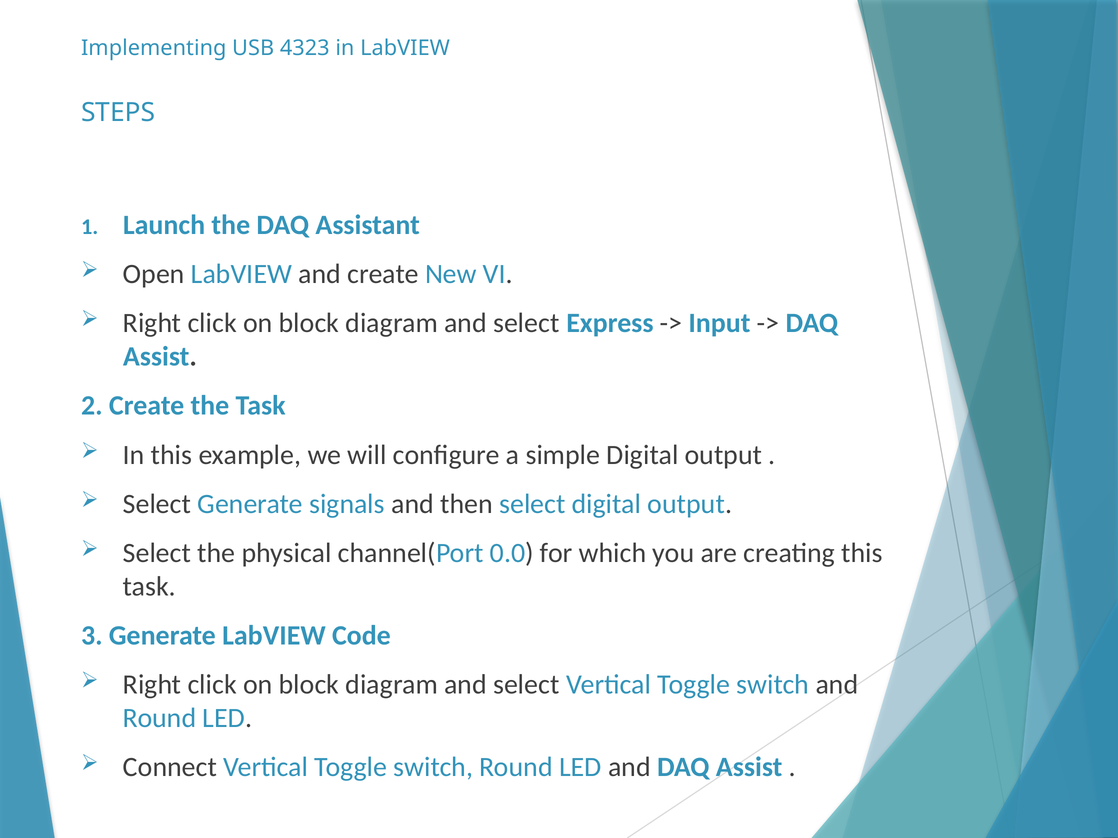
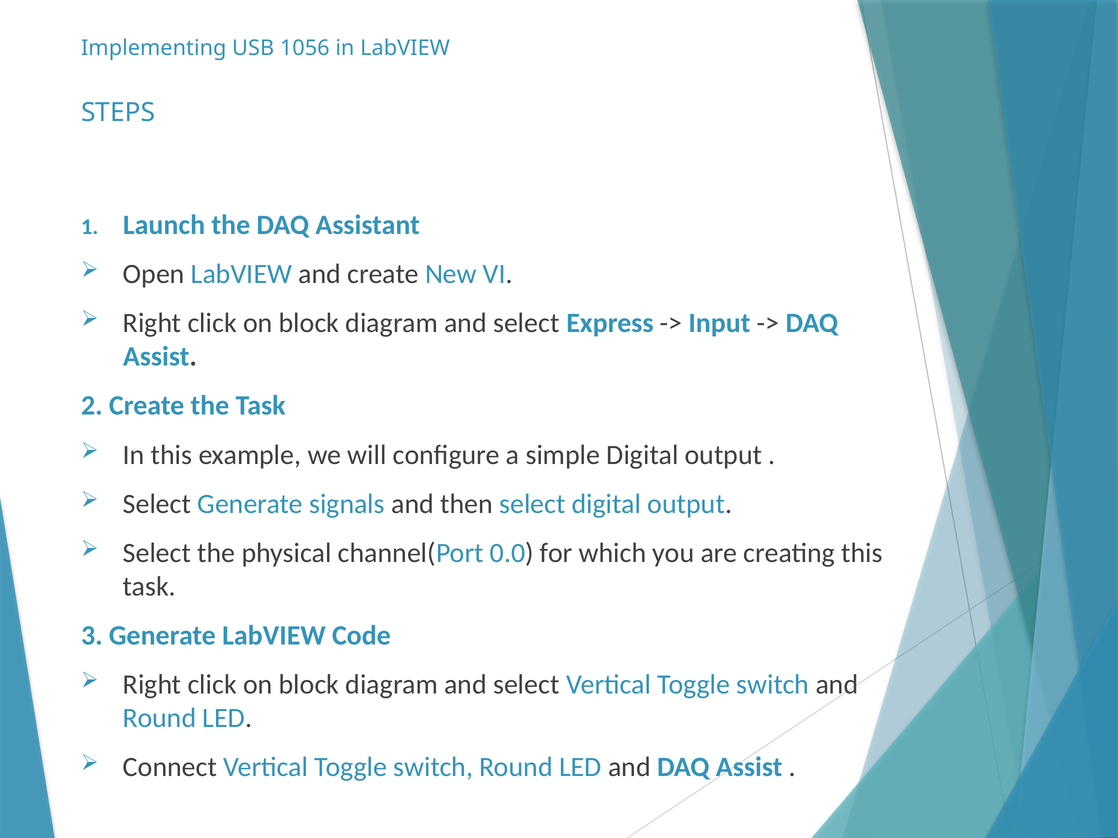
4323: 4323 -> 1056
